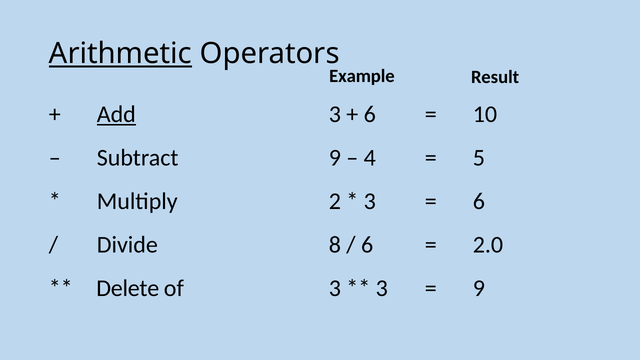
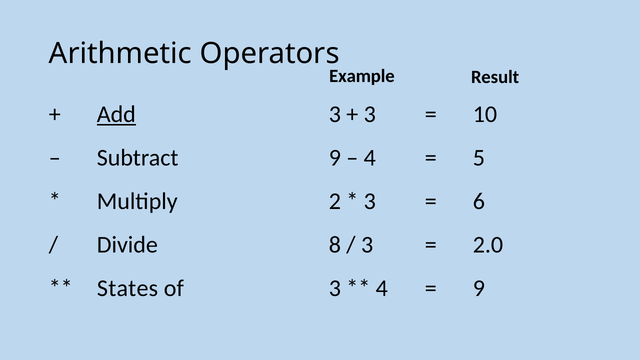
Arithmetic underline: present -> none
6 at (370, 114): 6 -> 3
6 at (367, 245): 6 -> 3
Delete: Delete -> States
3 at (382, 288): 3 -> 4
